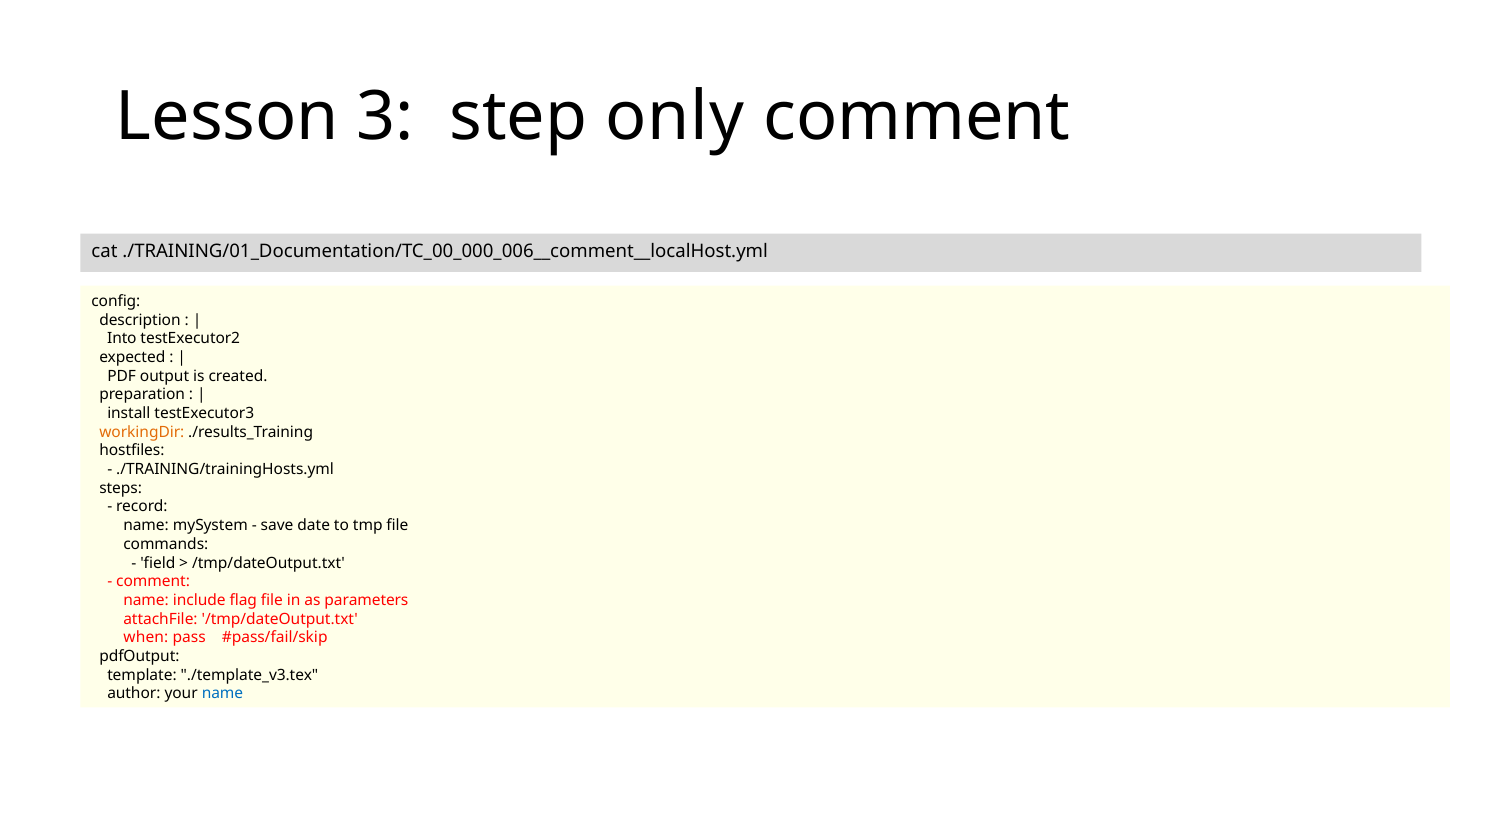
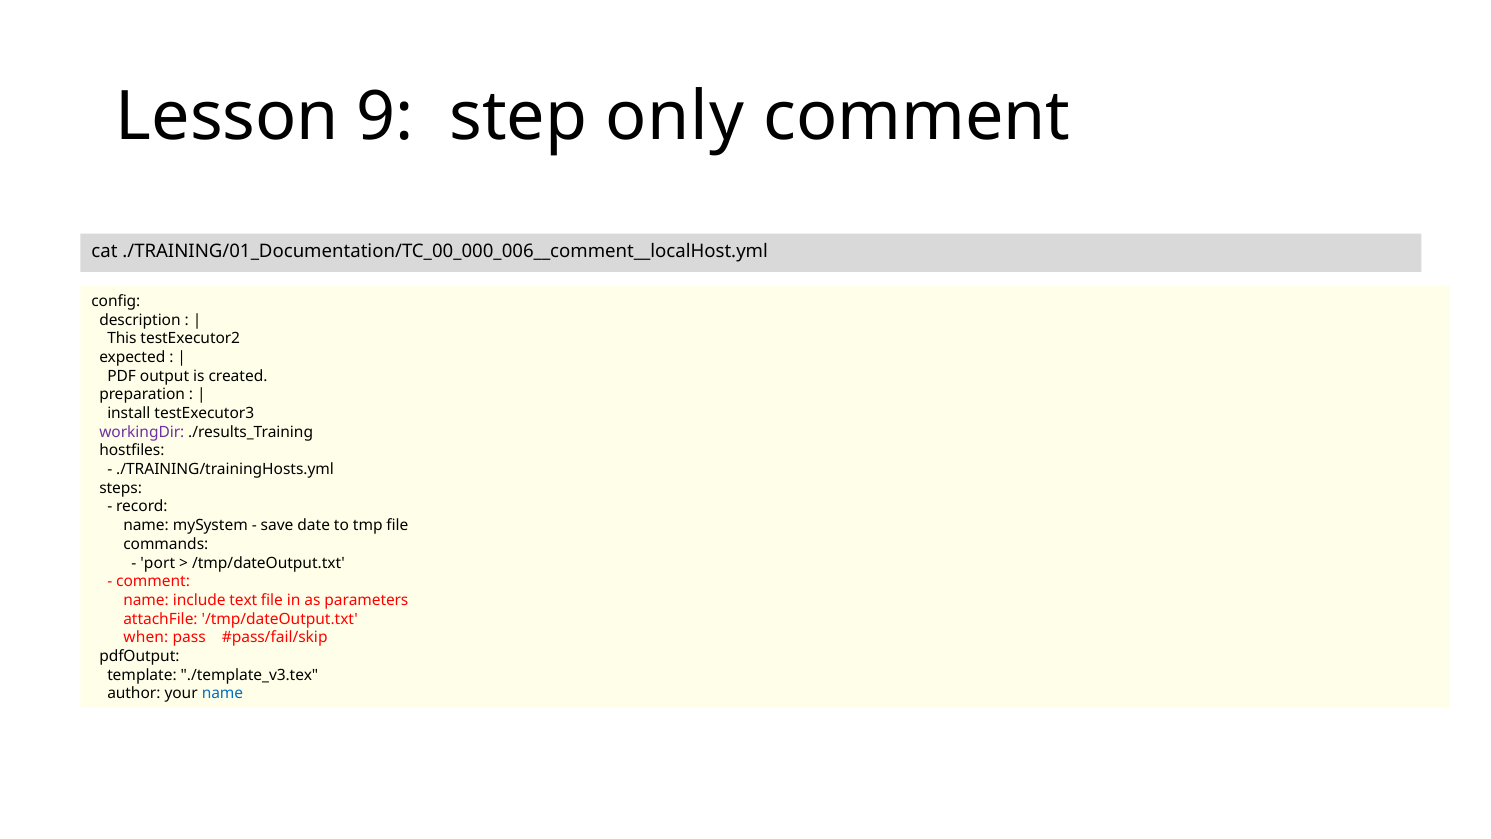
3: 3 -> 9
Into: Into -> This
workingDir colour: orange -> purple
field: field -> port
flag: flag -> text
